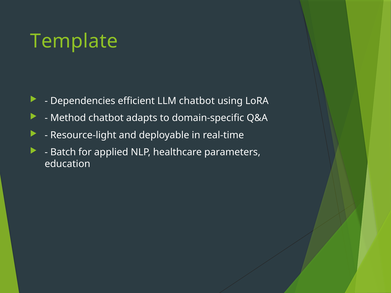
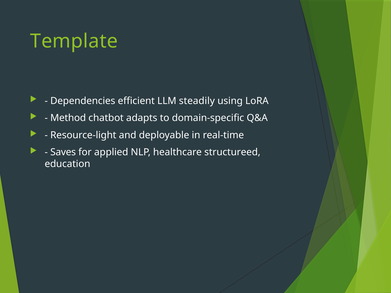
LLM chatbot: chatbot -> steadily
Batch: Batch -> Saves
parameters: parameters -> structureed
